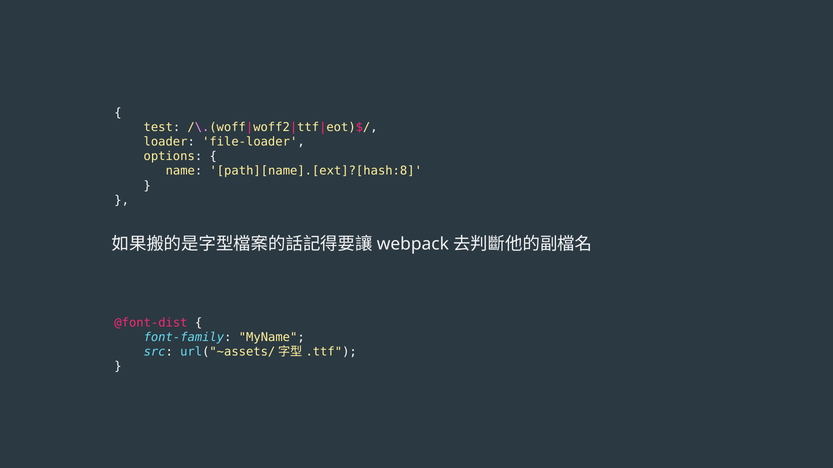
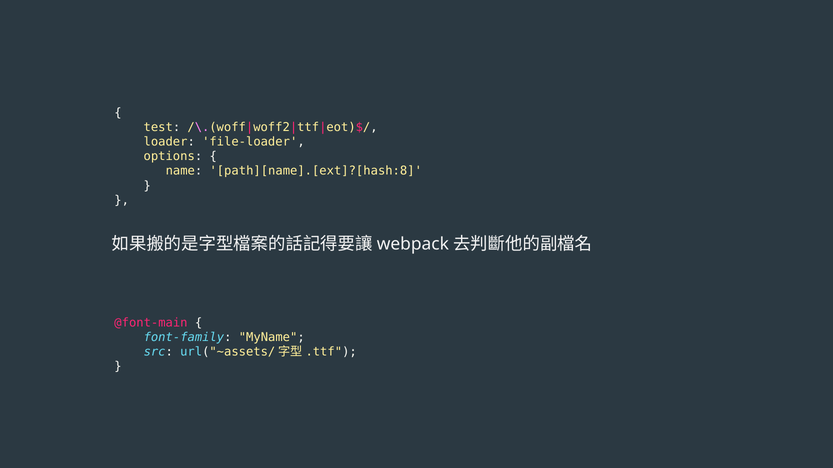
@font-dist: @font-dist -> @font-main
